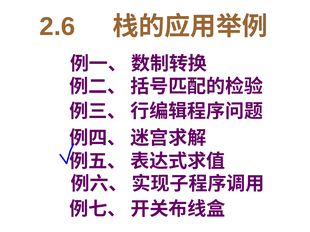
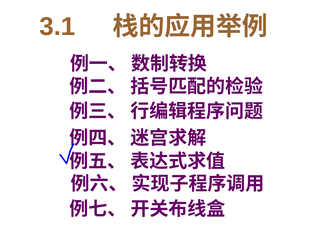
2.6: 2.6 -> 3.1
